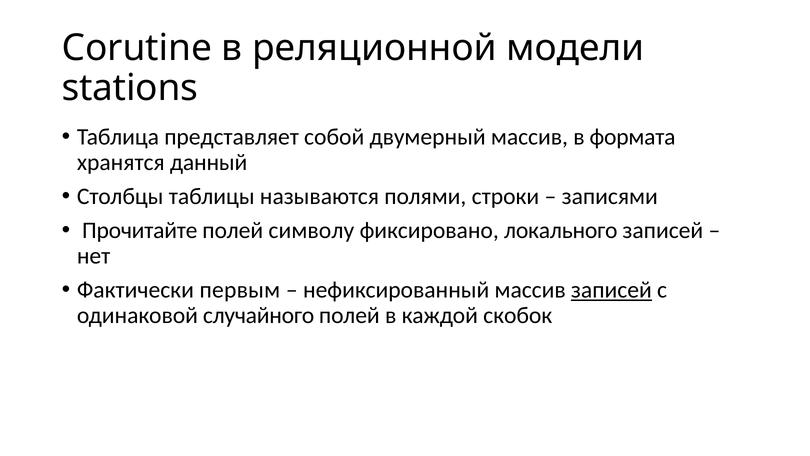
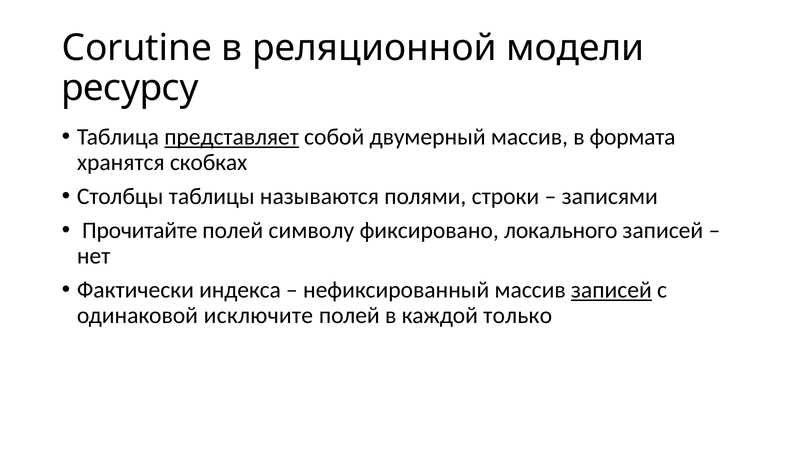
stations: stations -> ресурсу
представляет underline: none -> present
данный: данный -> скобках
первым: первым -> индекса
случайного: случайного -> исключите
скобок: скобок -> только
